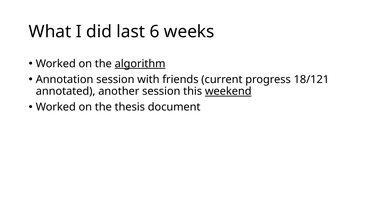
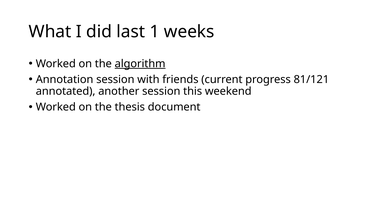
6: 6 -> 1
18/121: 18/121 -> 81/121
weekend underline: present -> none
